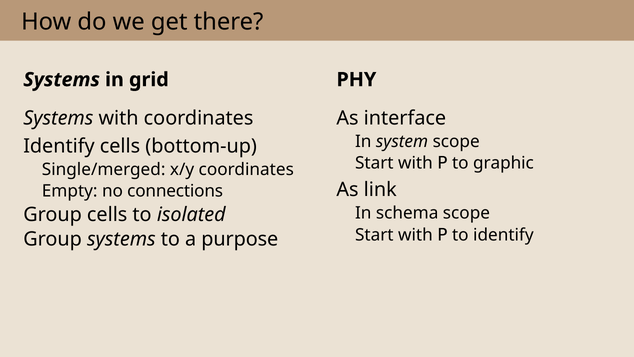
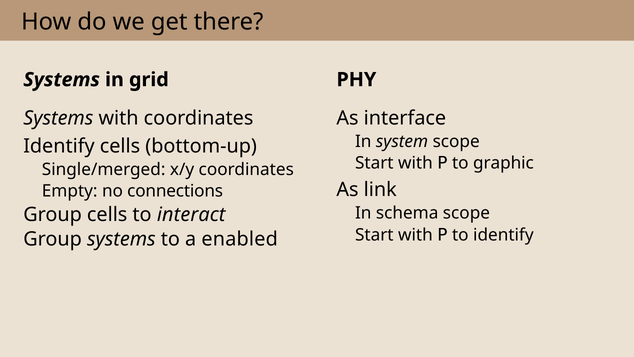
isolated: isolated -> interact
purpose: purpose -> enabled
